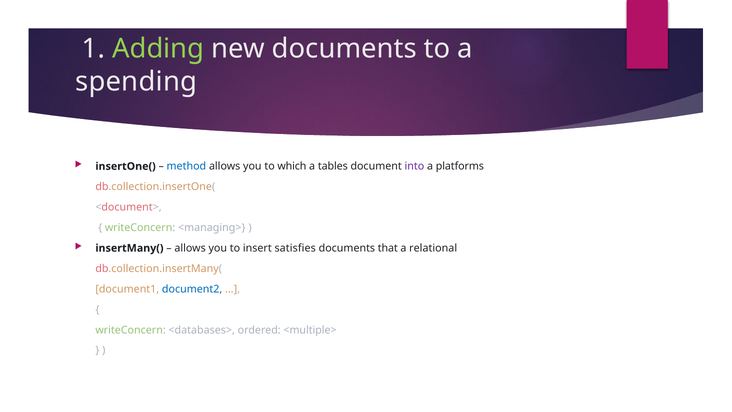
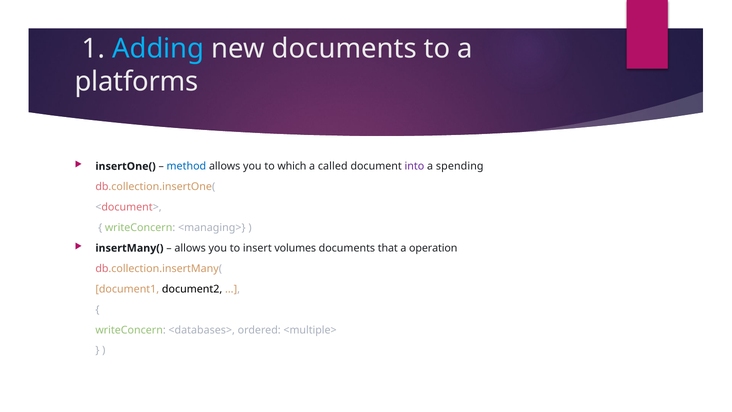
Adding colour: light green -> light blue
spending: spending -> platforms
tables: tables -> called
platforms: platforms -> spending
satisfies: satisfies -> volumes
relational: relational -> operation
document2 colour: blue -> black
